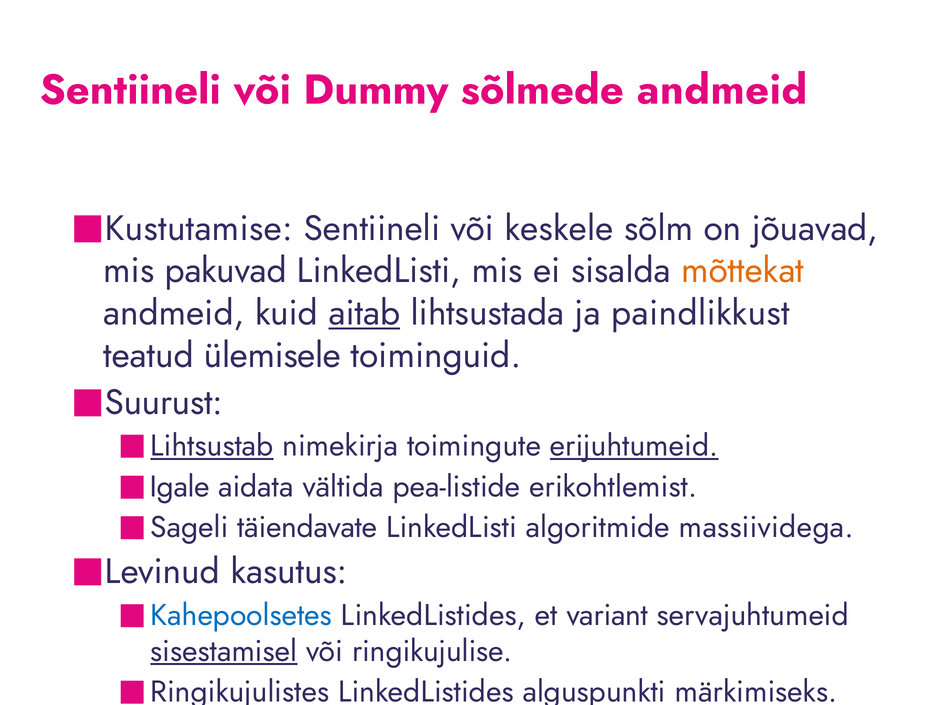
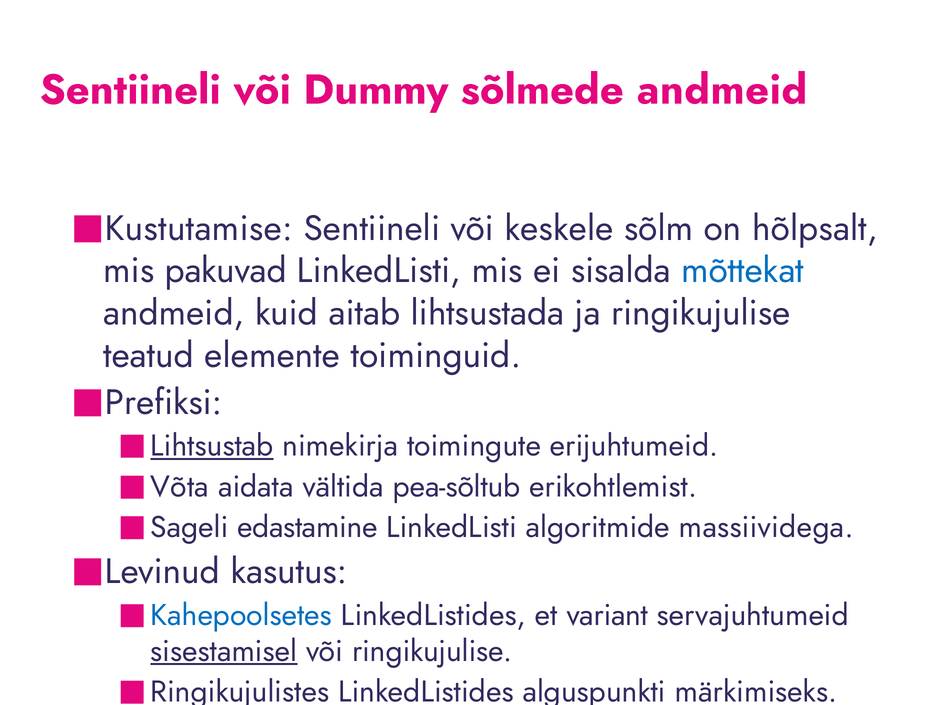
jõuavad: jõuavad -> hõlpsalt
mõttekat colour: orange -> blue
aitab underline: present -> none
ja paindlikkust: paindlikkust -> ringikujulise
ülemisele: ülemisele -> elemente
Suurust: Suurust -> Prefiksi
erijuhtumeid underline: present -> none
Igale: Igale -> Võta
pea-listide: pea-listide -> pea-sõltub
täiendavate: täiendavate -> edastamine
